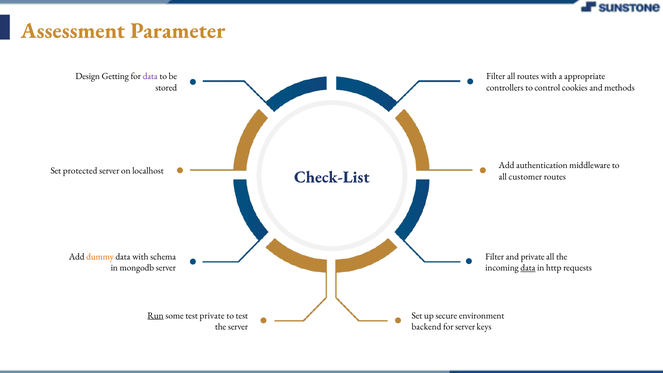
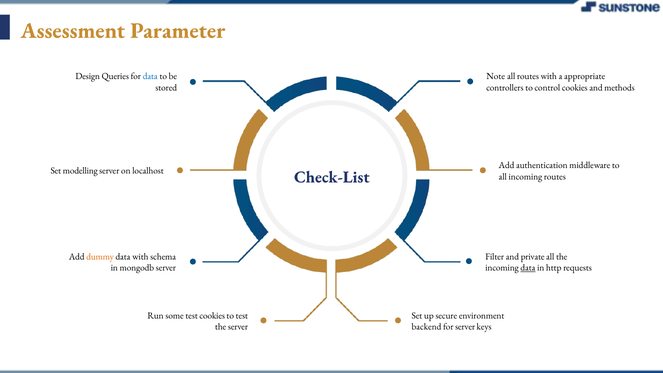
Getting: Getting -> Queries
data at (150, 76) colour: purple -> blue
Filter at (496, 76): Filter -> Note
protected: protected -> modelling
all customer: customer -> incoming
Run underline: present -> none
test private: private -> cookies
